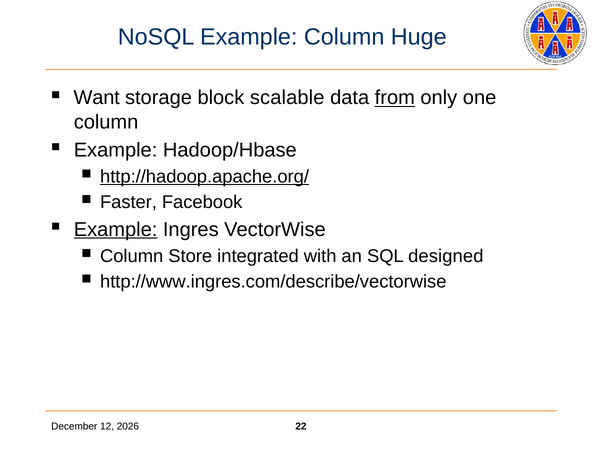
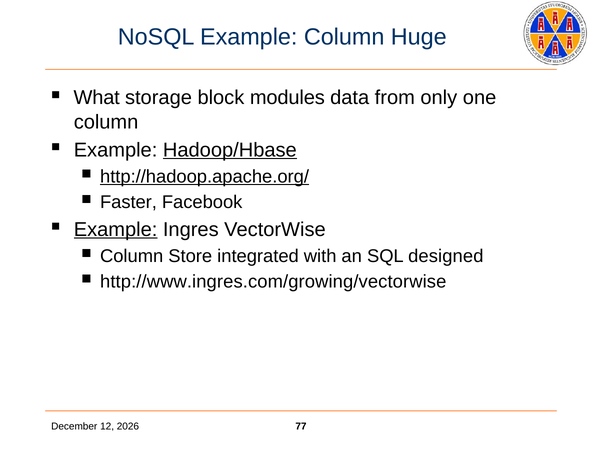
Want: Want -> What
scalable: scalable -> modules
from underline: present -> none
Hadoop/Hbase underline: none -> present
http://www.ingres.com/describe/vectorwise: http://www.ingres.com/describe/vectorwise -> http://www.ingres.com/growing/vectorwise
22: 22 -> 77
